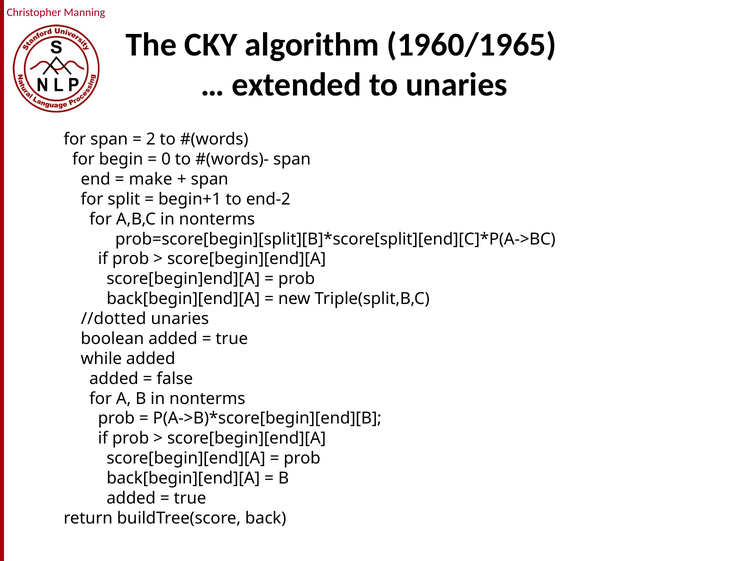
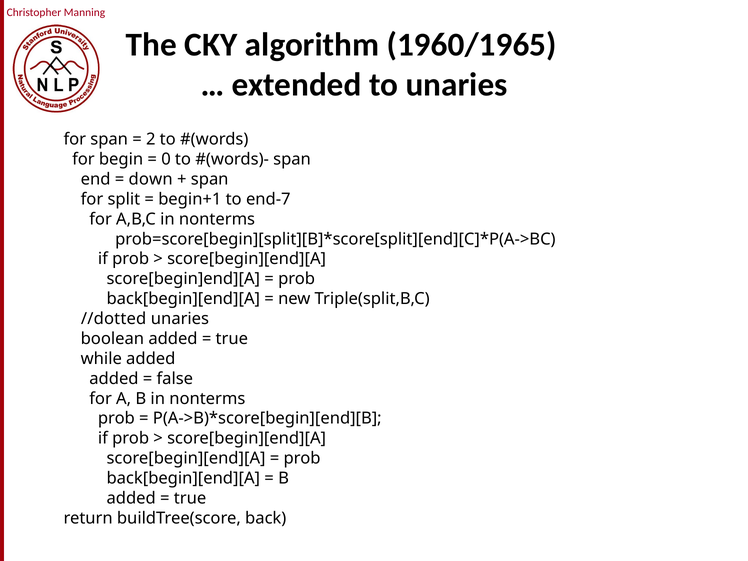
make: make -> down
end-2: end-2 -> end-7
